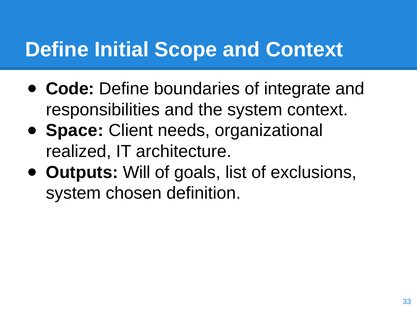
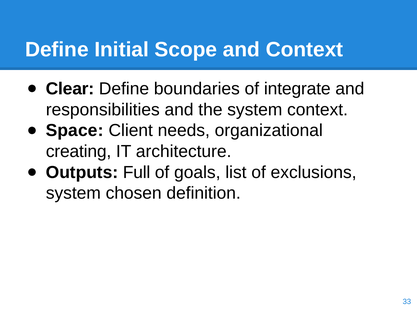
Code: Code -> Clear
realized: realized -> creating
Will: Will -> Full
